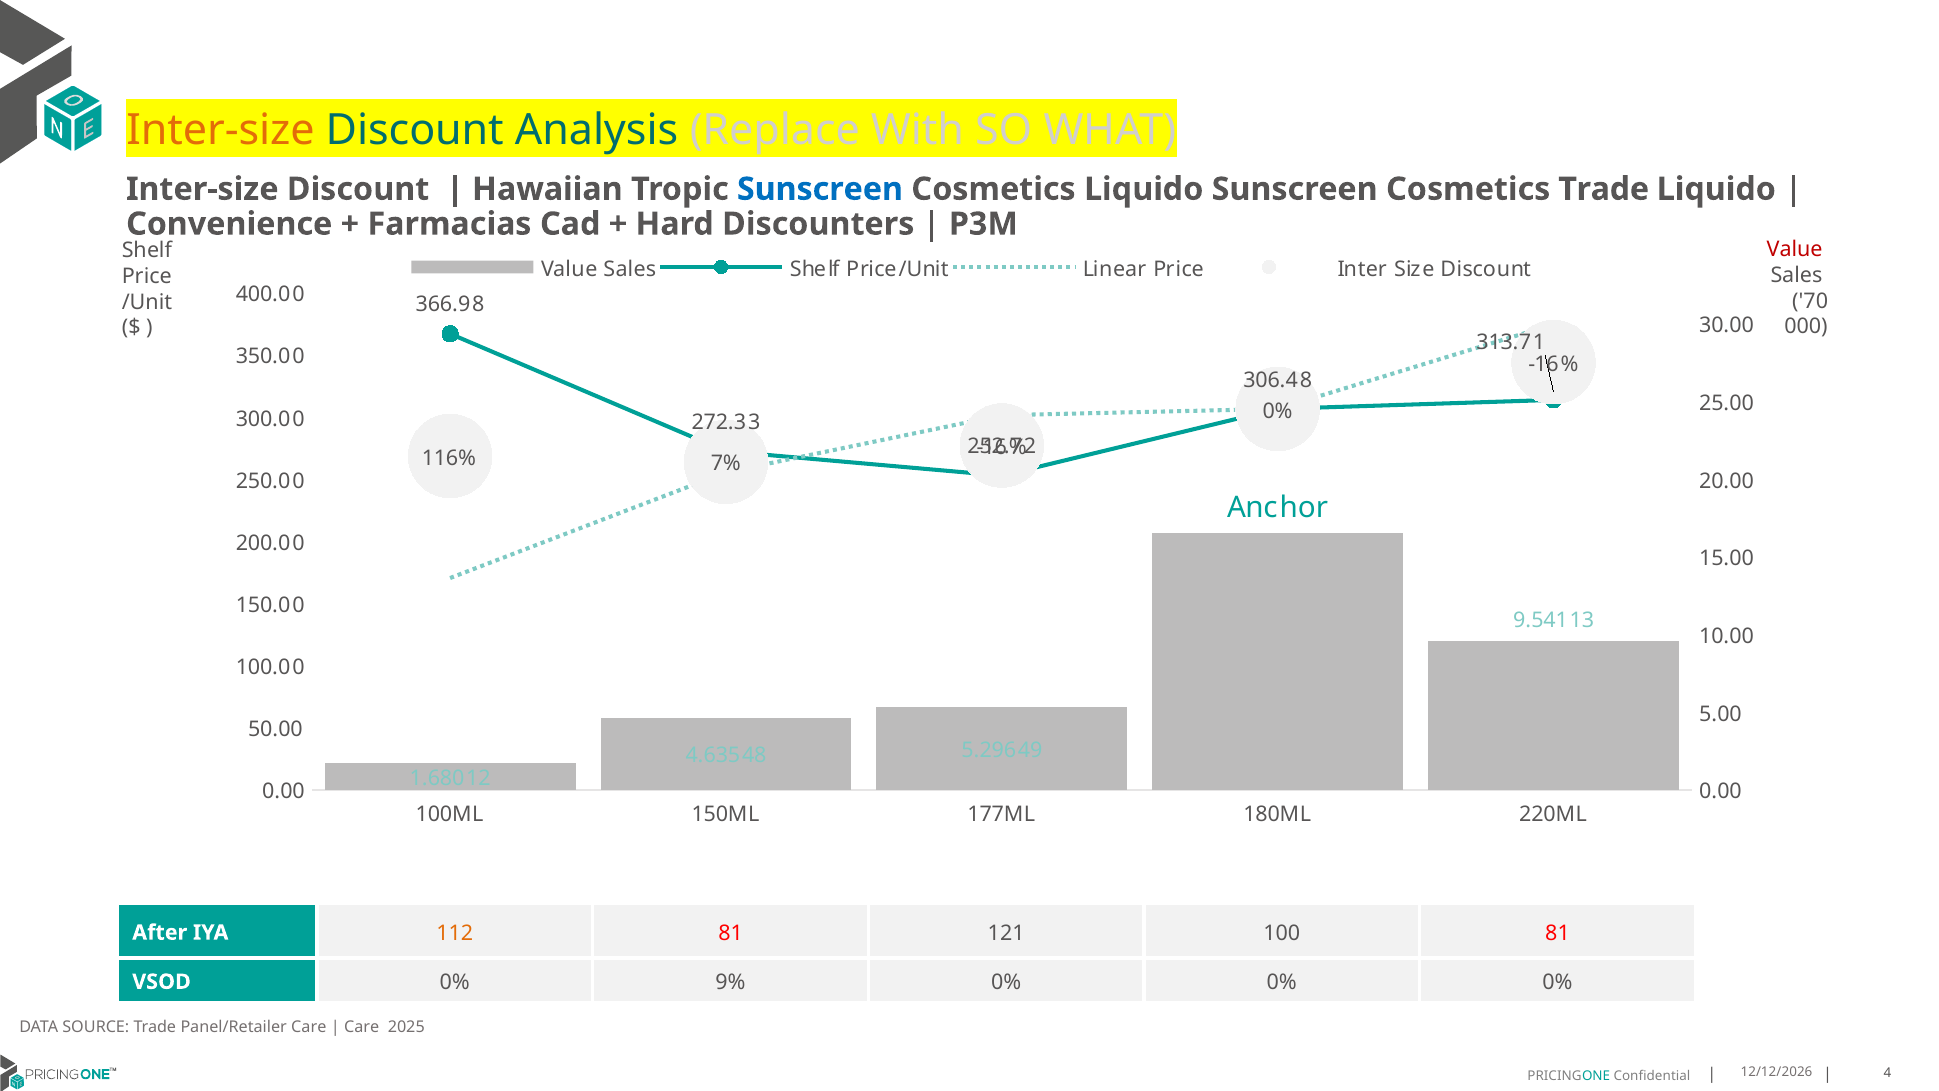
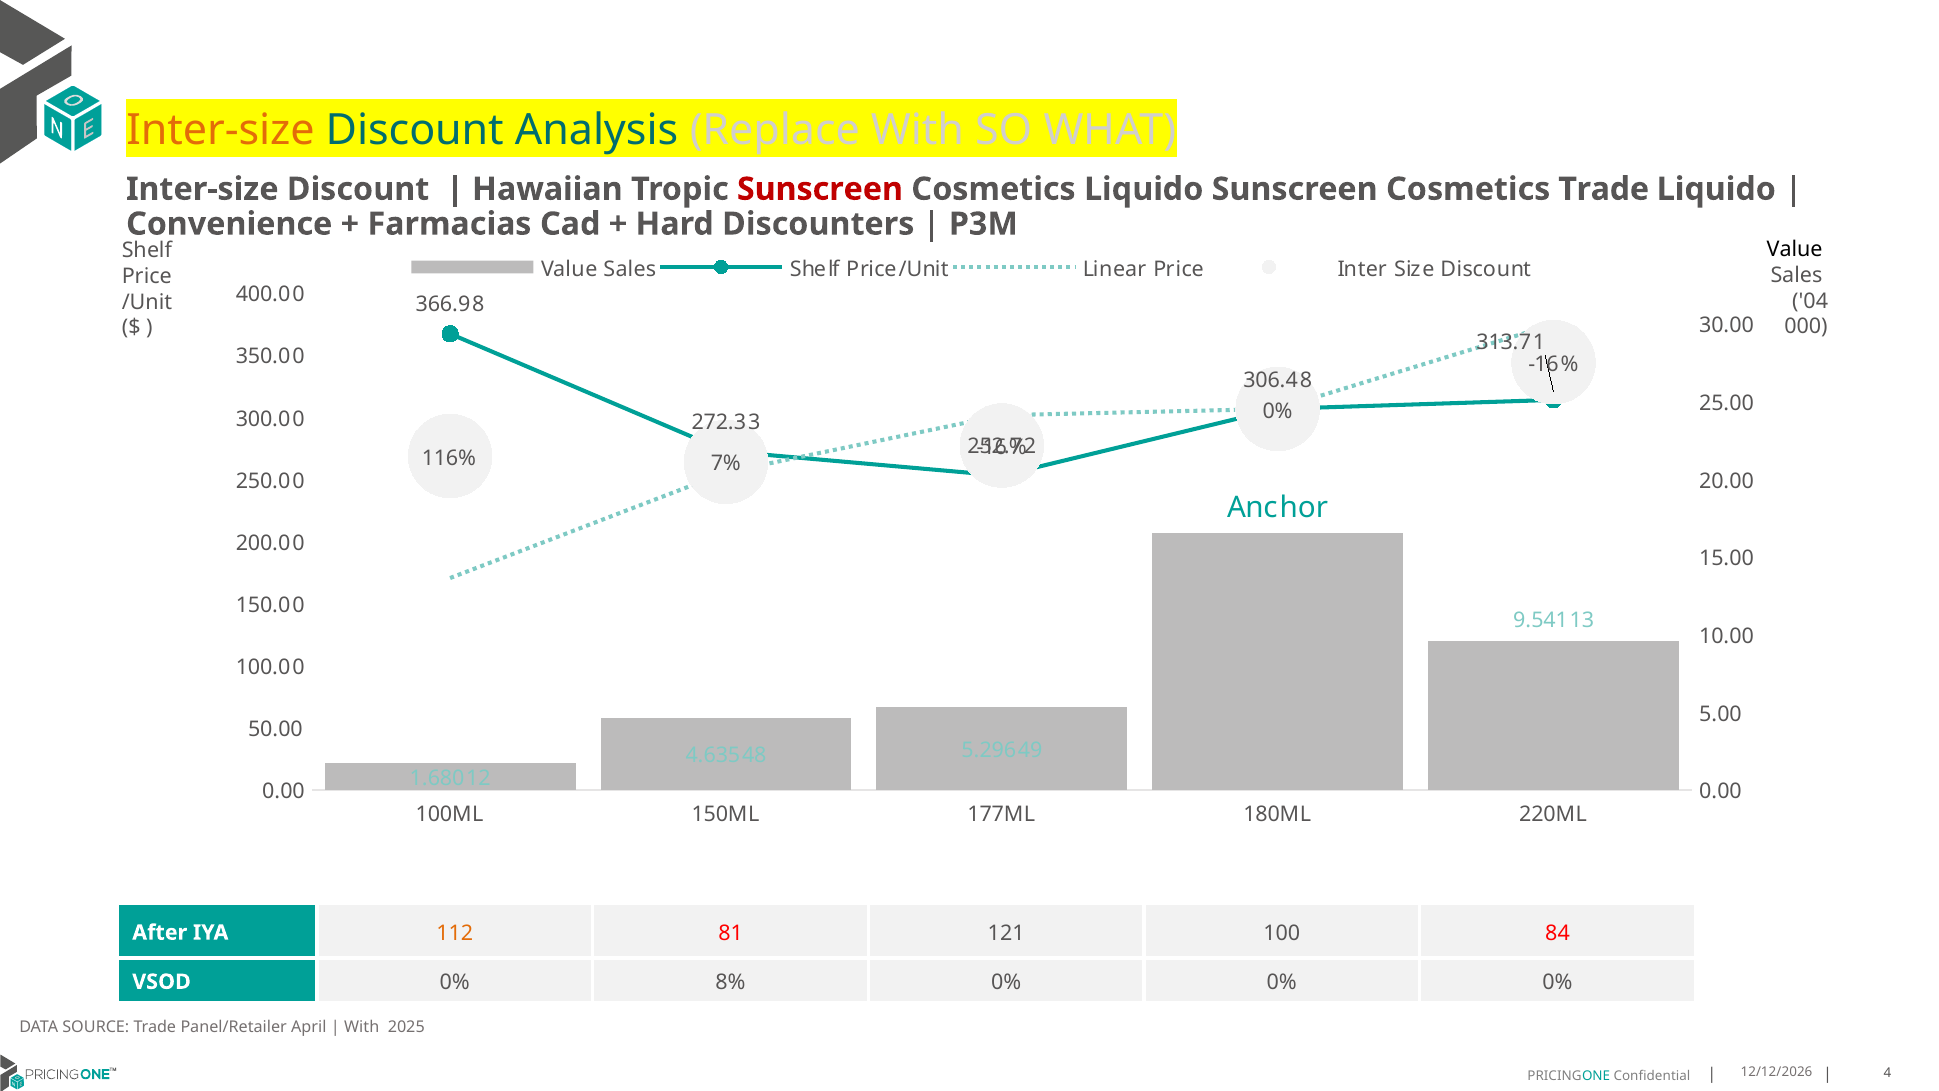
Sunscreen at (820, 189) colour: blue -> red
Value at (1795, 249) colour: red -> black
70: 70 -> 04
100 81: 81 -> 84
9%: 9% -> 8%
Panel/Retailer Care: Care -> April
Care at (362, 1027): Care -> With
